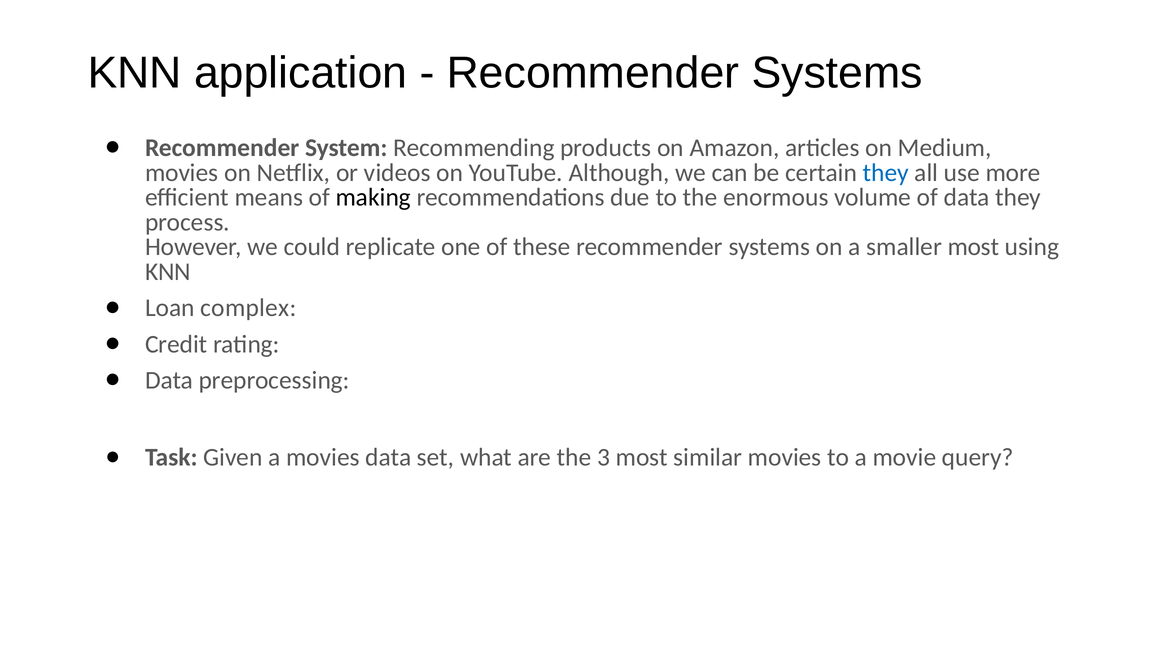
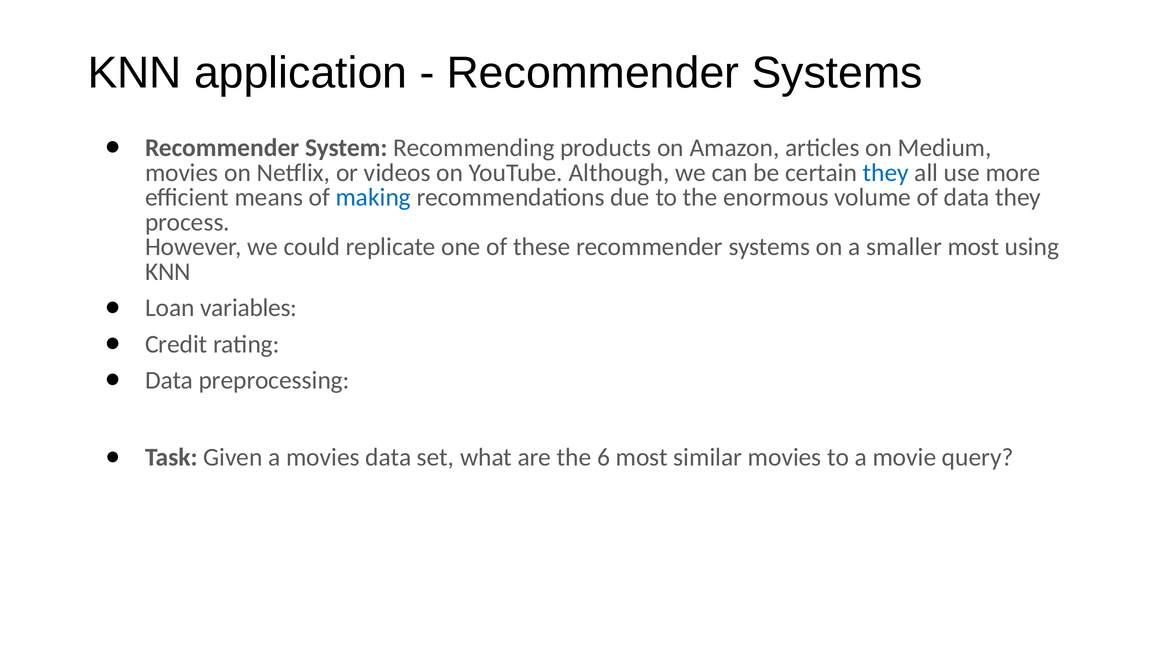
making colour: black -> blue
complex: complex -> variables
3: 3 -> 6
